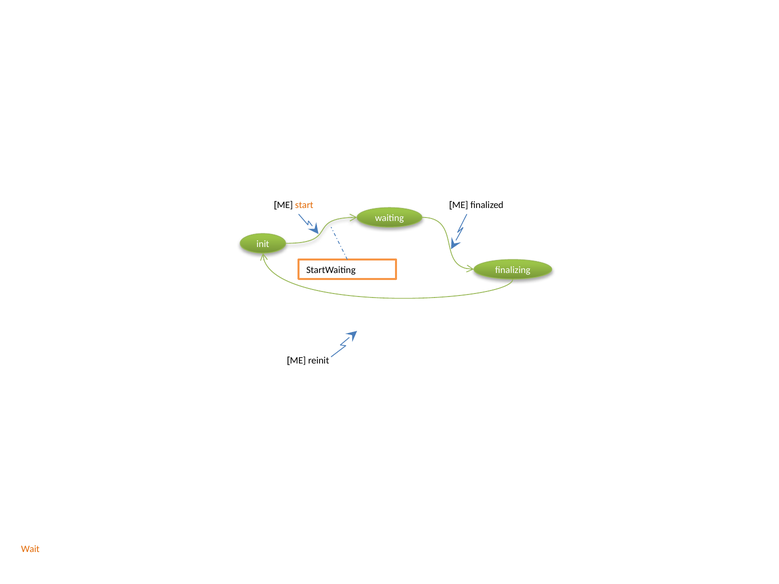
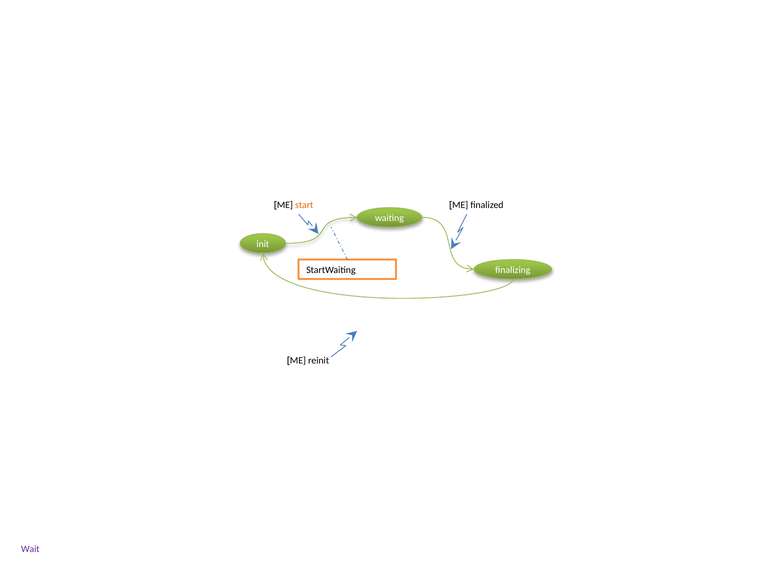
Wait colour: orange -> purple
